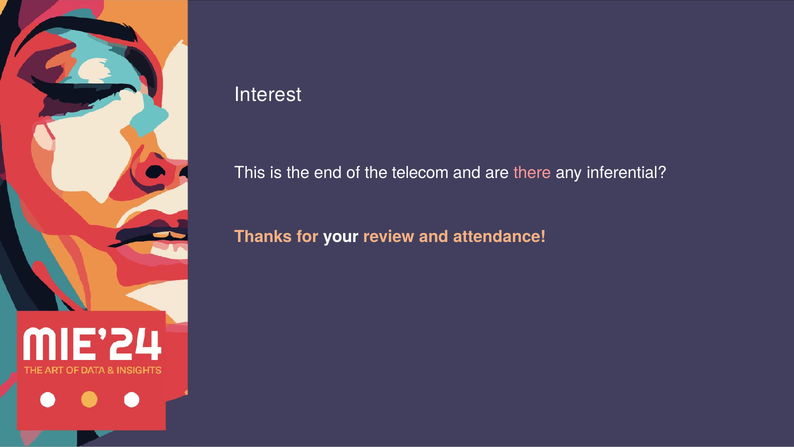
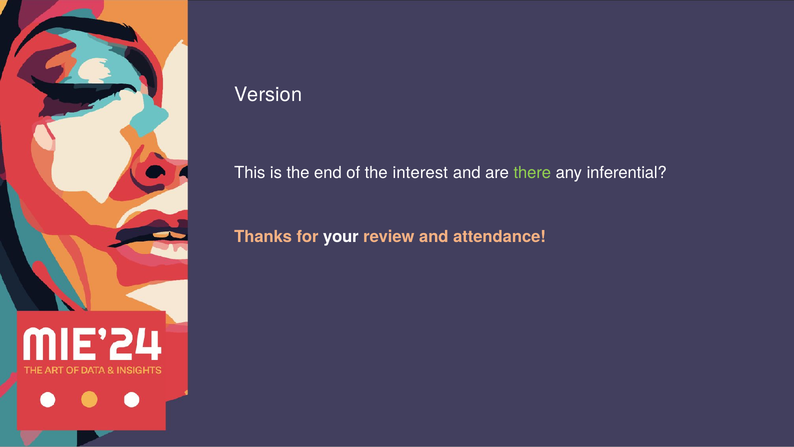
Interest: Interest -> Version
telecom: telecom -> interest
there colour: pink -> light green
